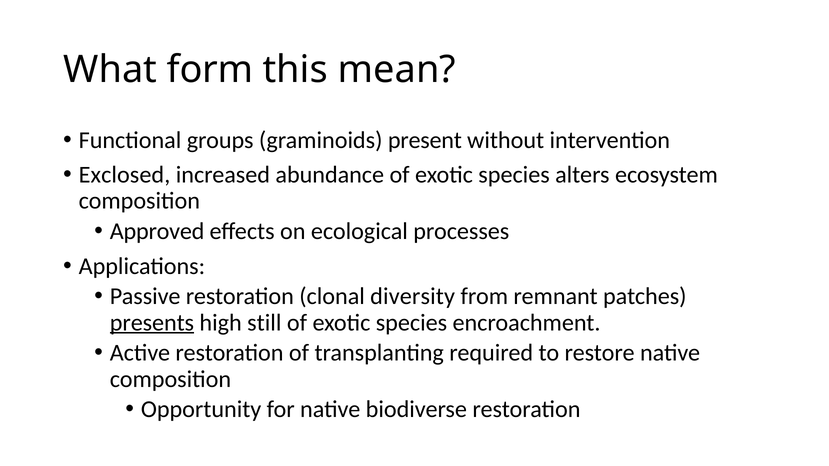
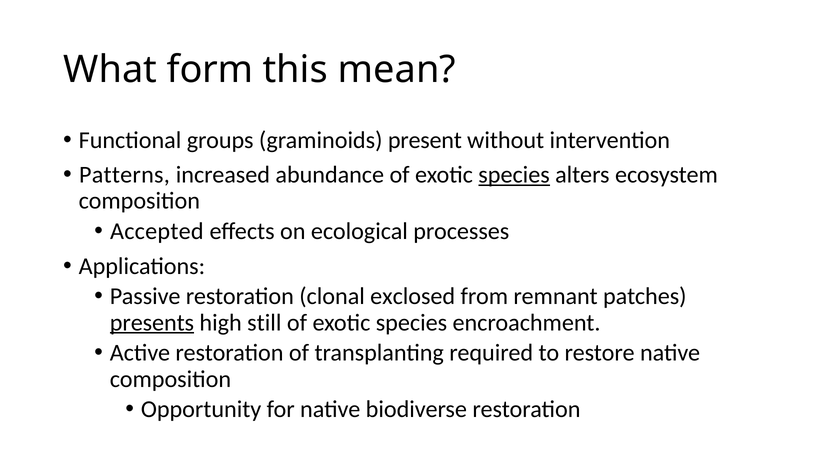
Exclosed: Exclosed -> Patterns
species at (514, 175) underline: none -> present
Approved: Approved -> Accepted
diversity: diversity -> exclosed
